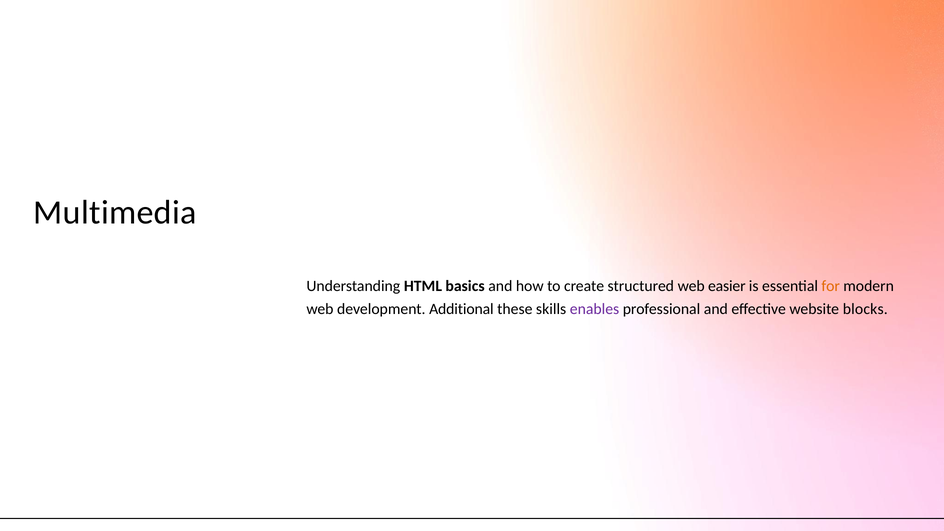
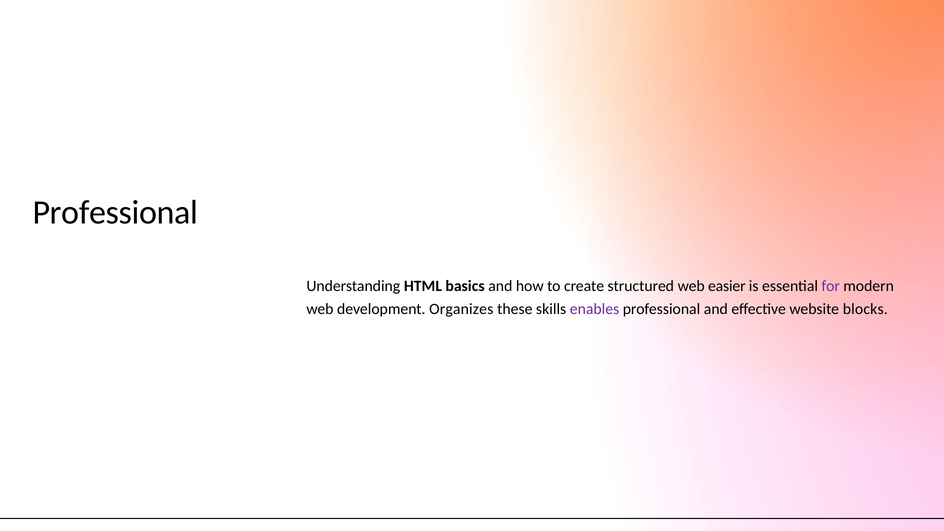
Multimedia at (115, 212): Multimedia -> Professional
for colour: orange -> purple
Additional: Additional -> Organizes
